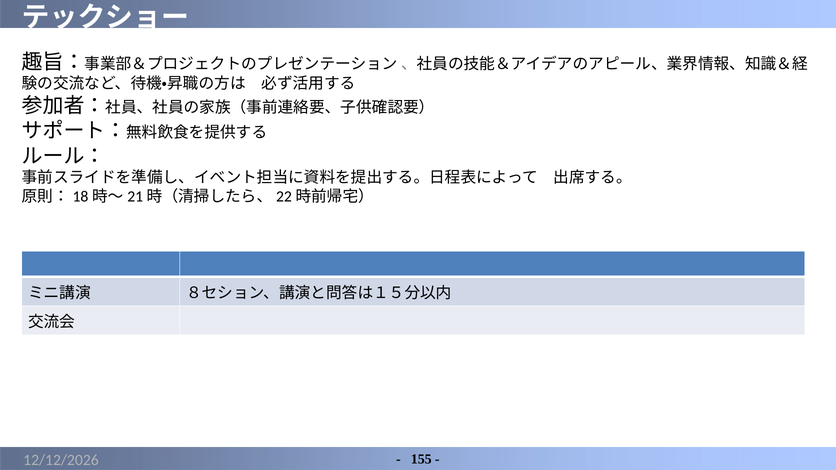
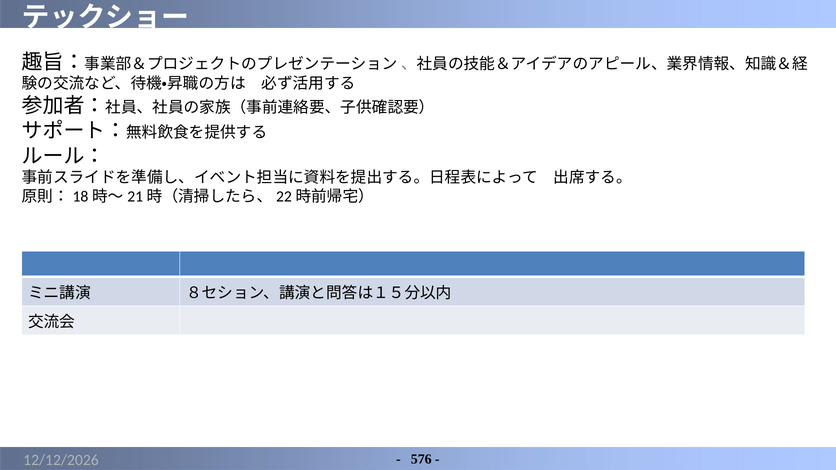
155: 155 -> 576
